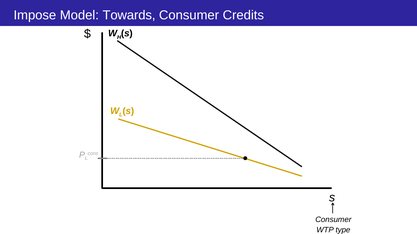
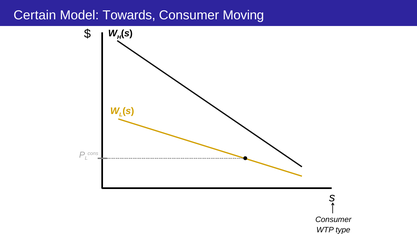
Impose: Impose -> Certain
Credits: Credits -> Moving
